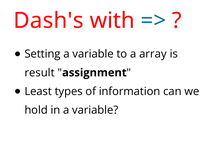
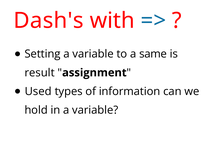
array: array -> same
Least: Least -> Used
